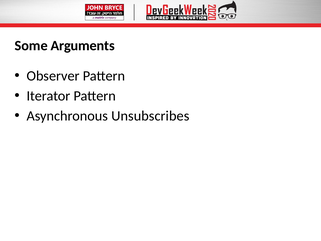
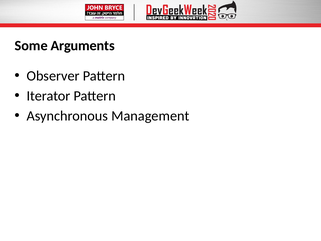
Unsubscribes: Unsubscribes -> Management
